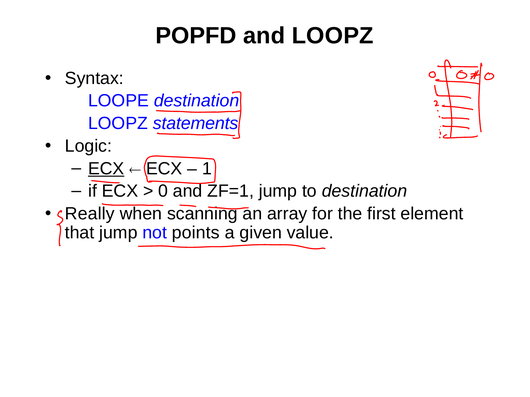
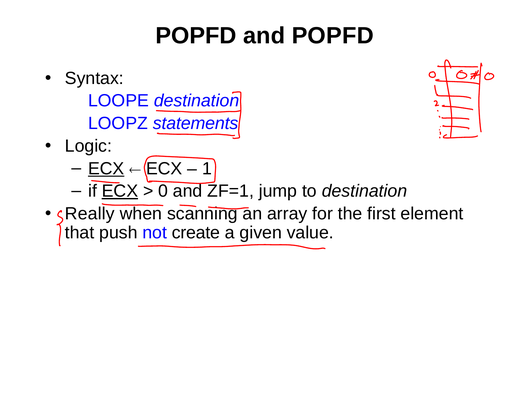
and LOOPZ: LOOPZ -> POPFD
ECX at (120, 191) underline: none -> present
that jump: jump -> push
points: points -> create
